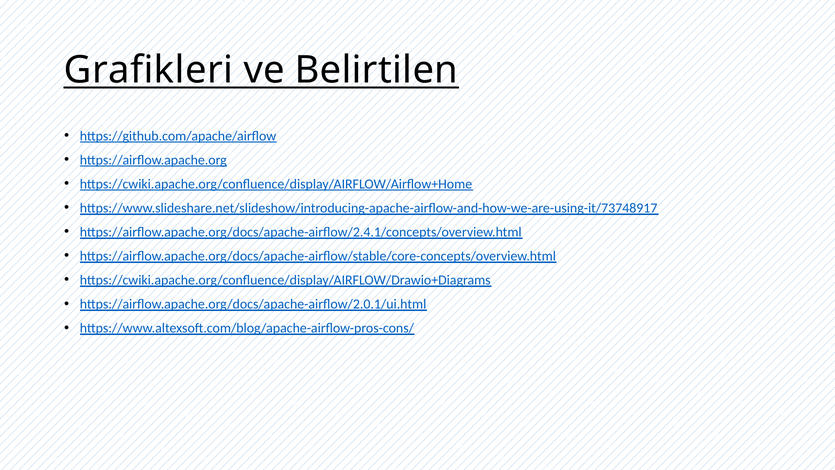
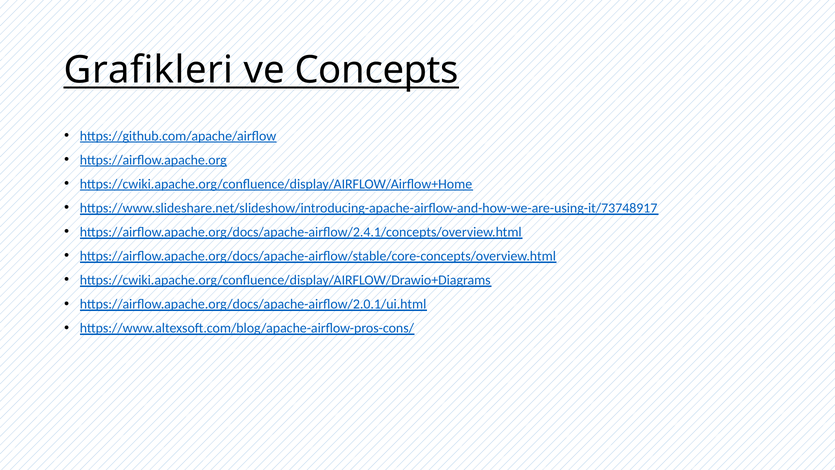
Belirtilen: Belirtilen -> Concepts
